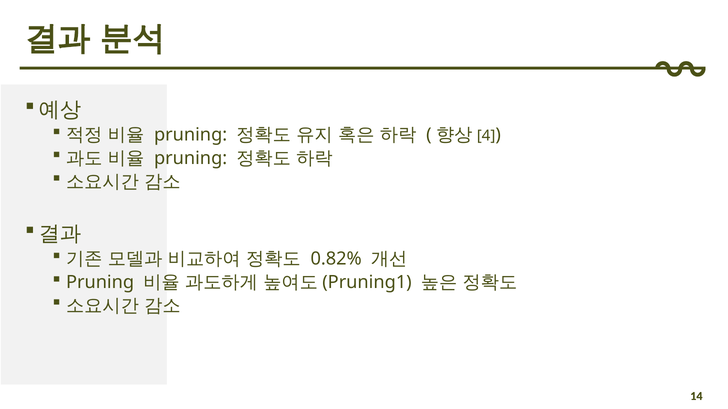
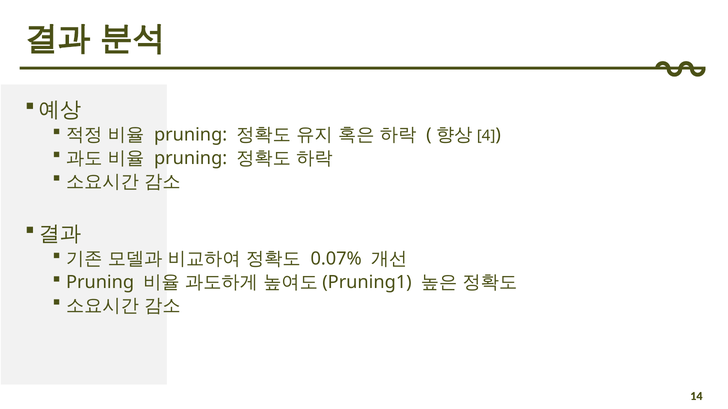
0.82%: 0.82% -> 0.07%
